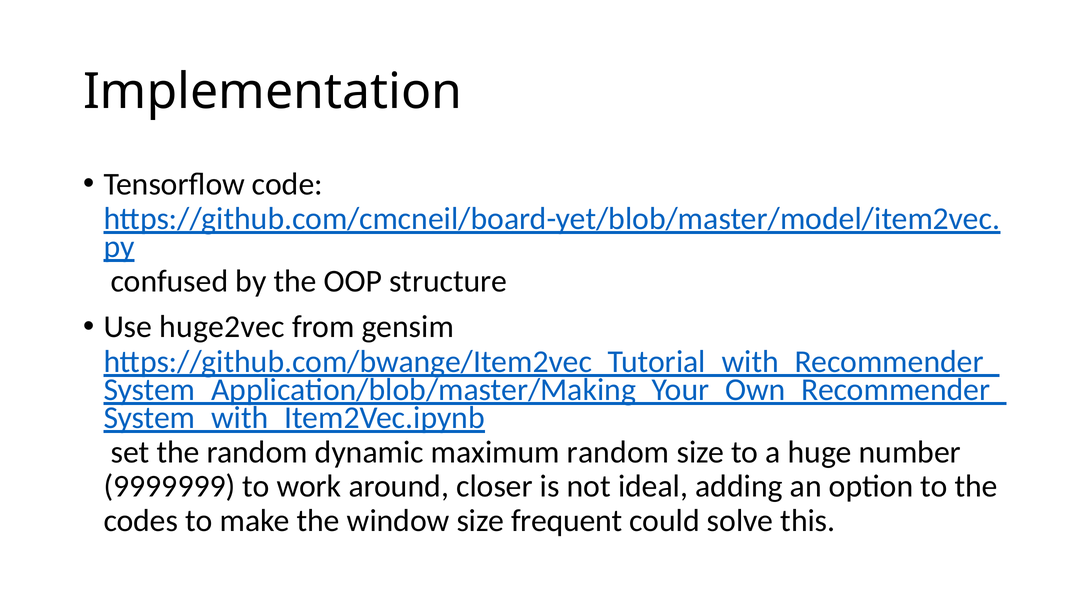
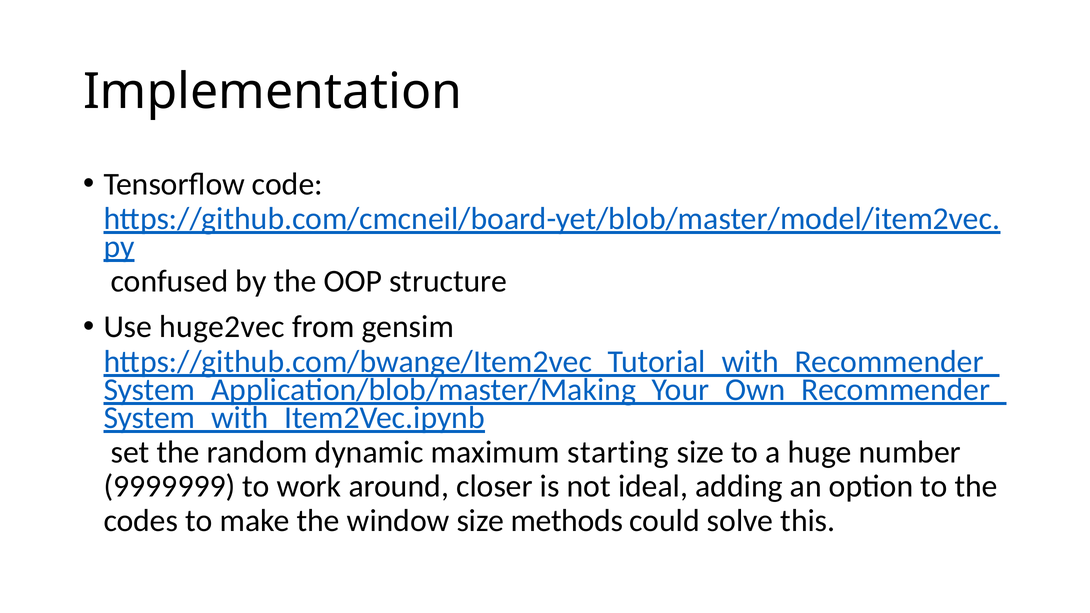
maximum random: random -> starting
frequent: frequent -> methods
